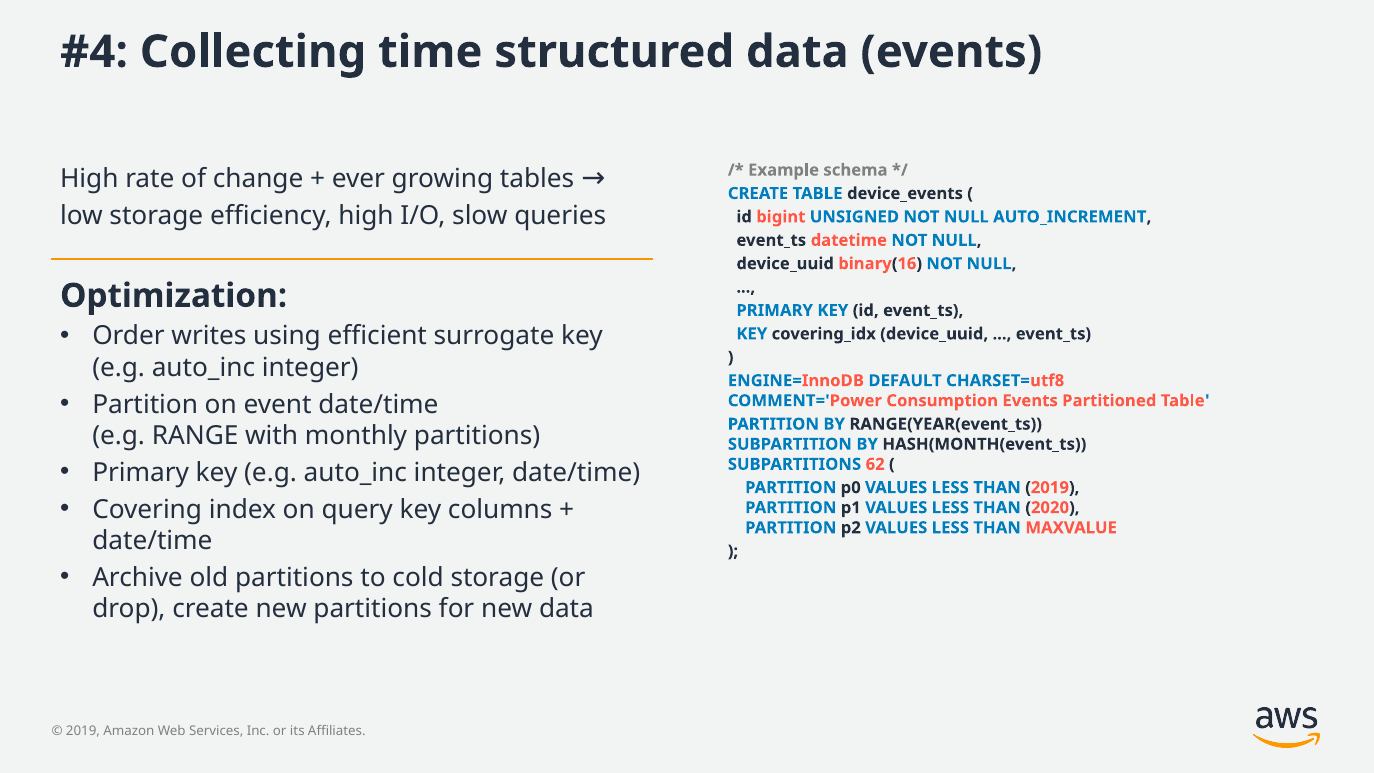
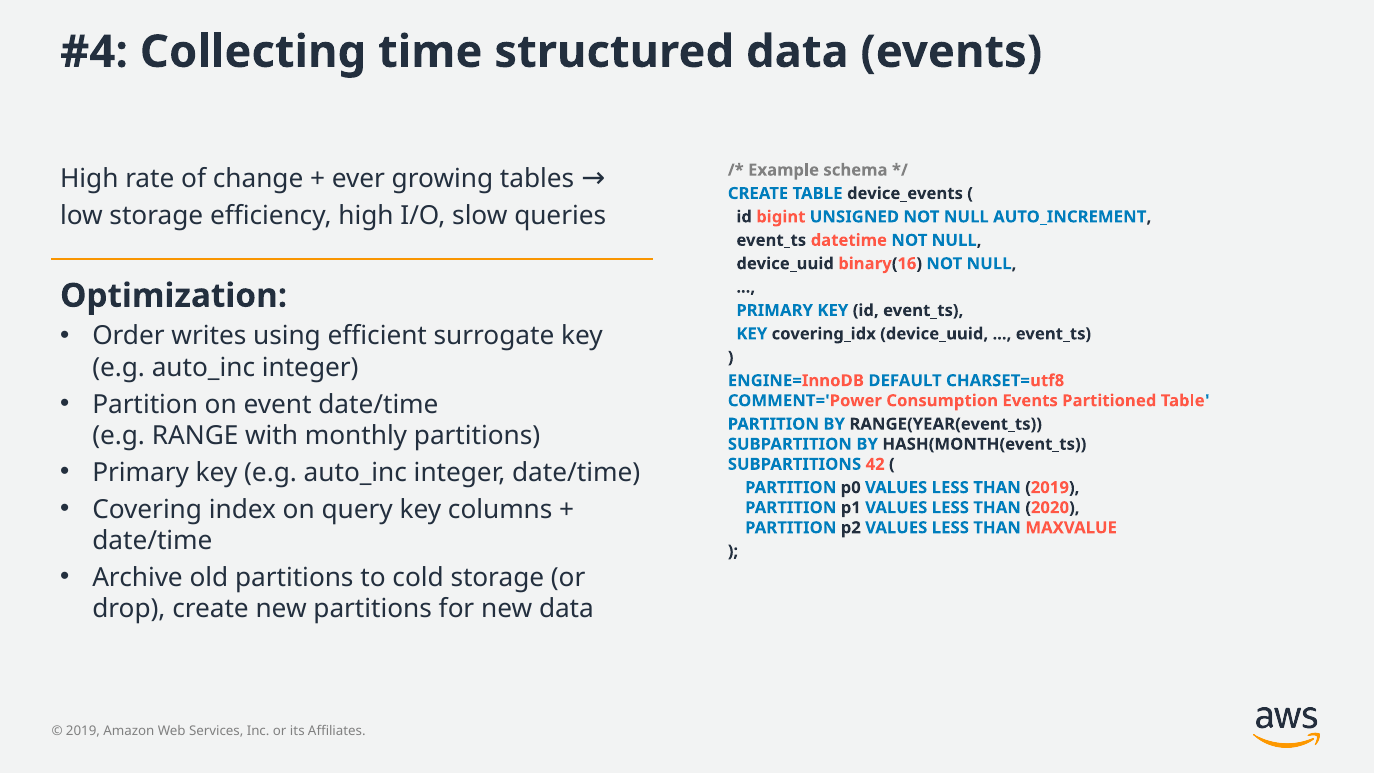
62: 62 -> 42
